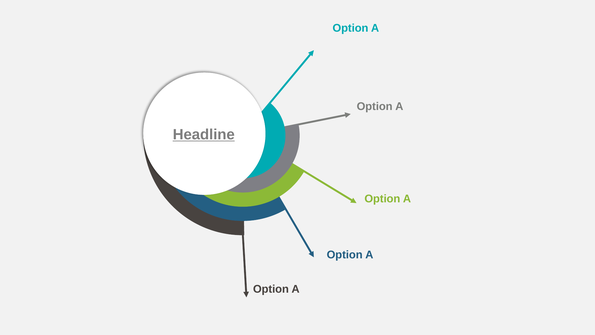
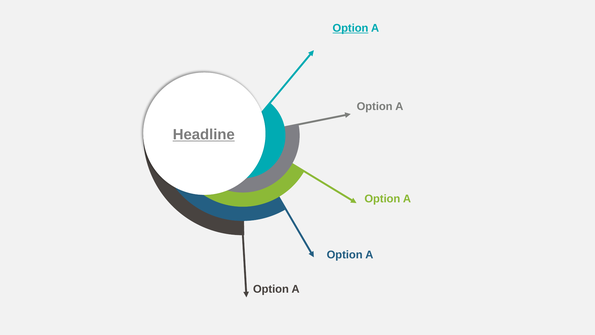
Option at (350, 28) underline: none -> present
